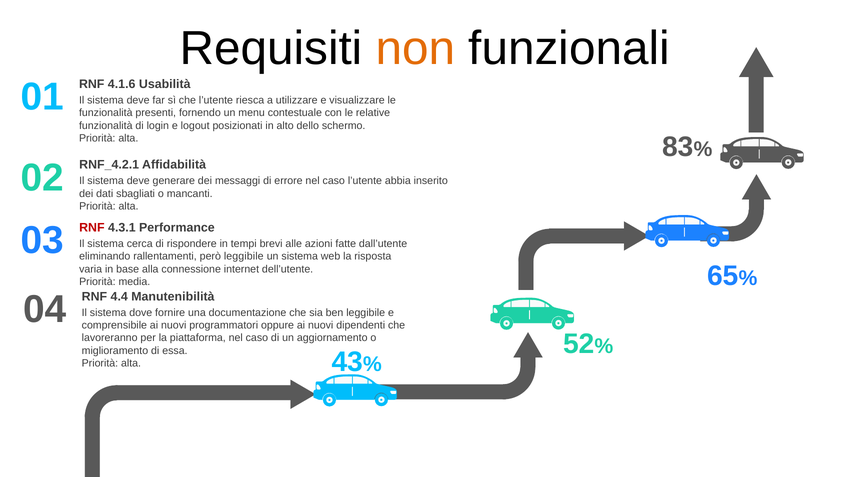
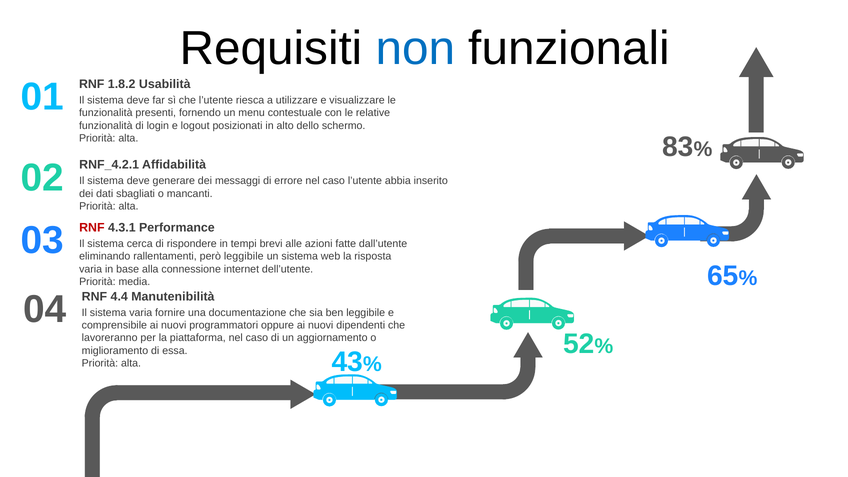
non colour: orange -> blue
4.1.6: 4.1.6 -> 1.8.2
sistema dove: dove -> varia
